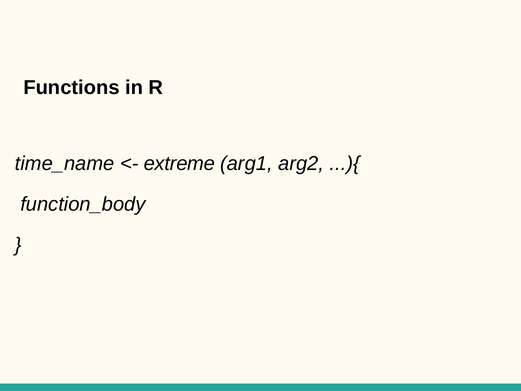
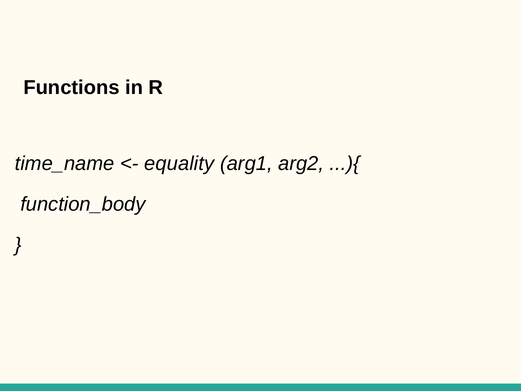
extreme: extreme -> equality
